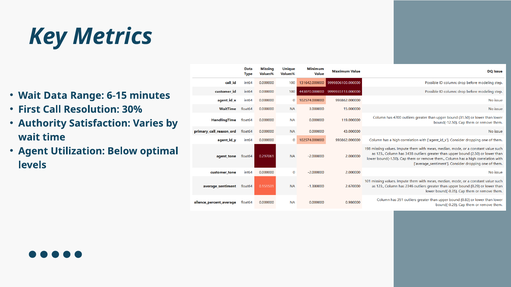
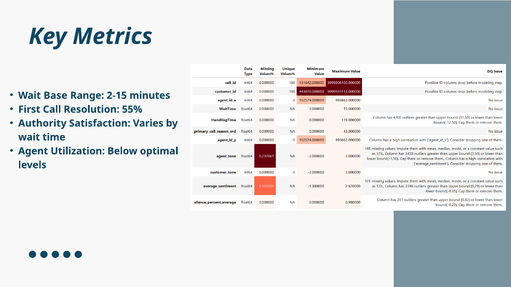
Data: Data -> Base
6-15: 6-15 -> 2-15
30%: 30% -> 55%
